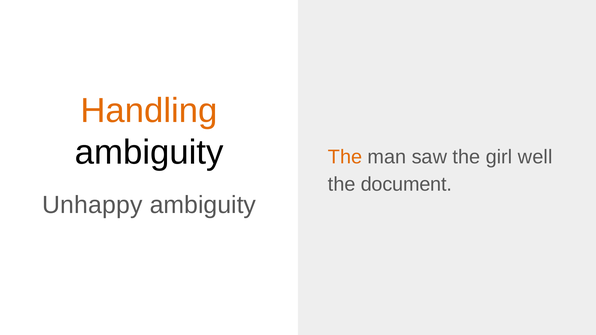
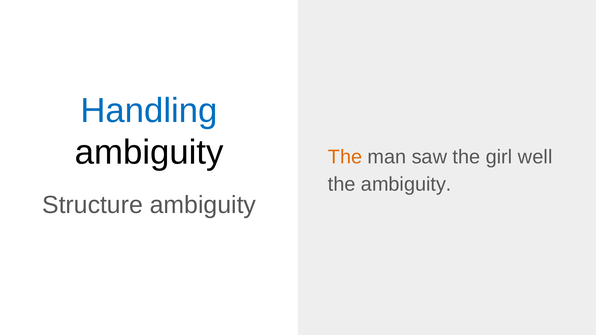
Handling colour: orange -> blue
the document: document -> ambiguity
Unhappy: Unhappy -> Structure
